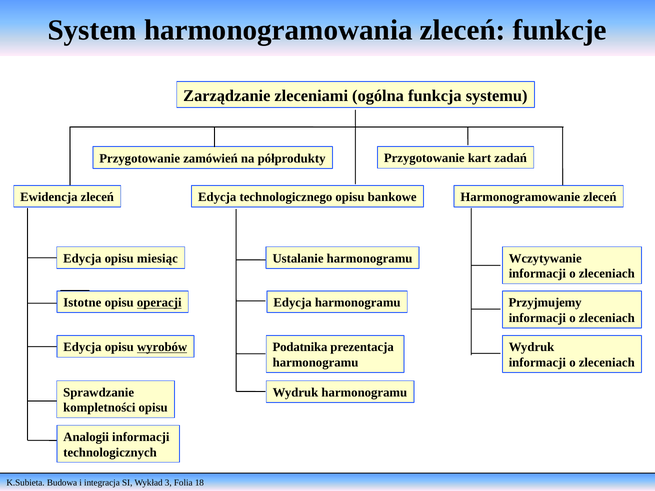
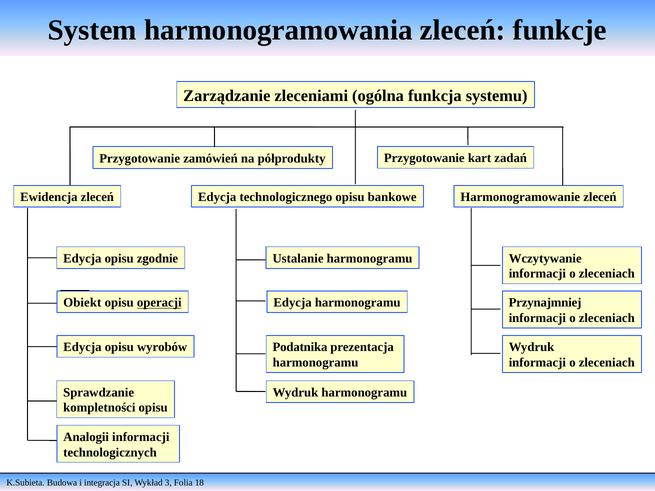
miesiąc: miesiąc -> zgodnie
Przyjmujemy: Przyjmujemy -> Przynajmniej
Istotne: Istotne -> Obiekt
wyrobów underline: present -> none
